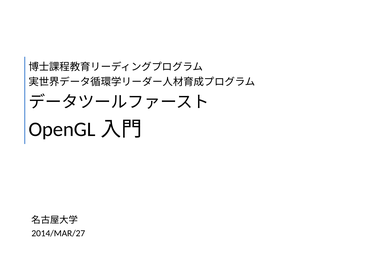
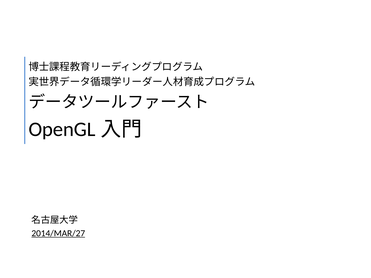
2014/MAR/27 underline: none -> present
